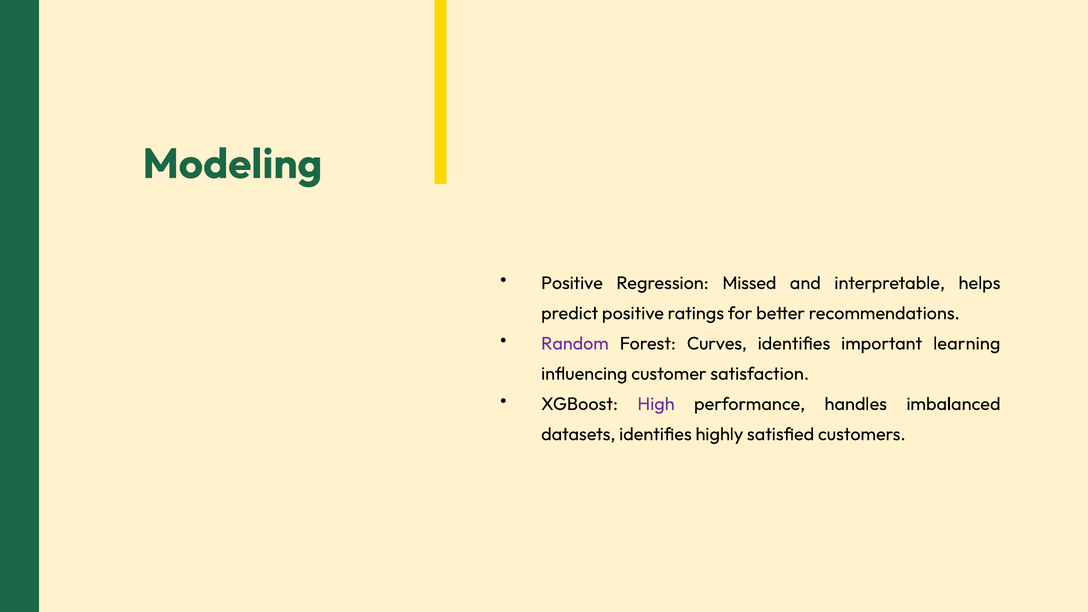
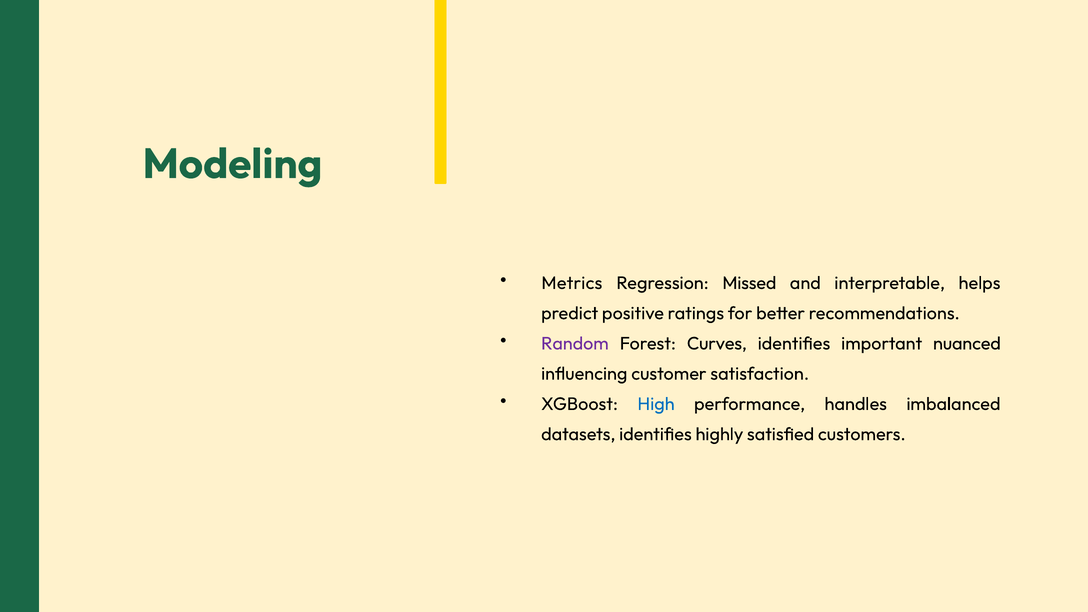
Positive at (572, 283): Positive -> Metrics
learning: learning -> nuanced
High colour: purple -> blue
